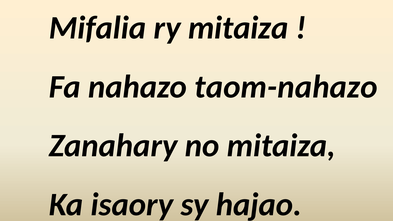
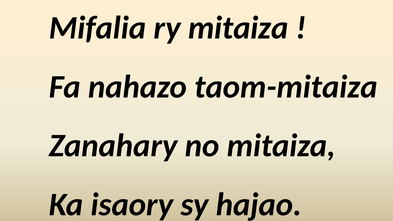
taom-nahazo: taom-nahazo -> taom-mitaiza
